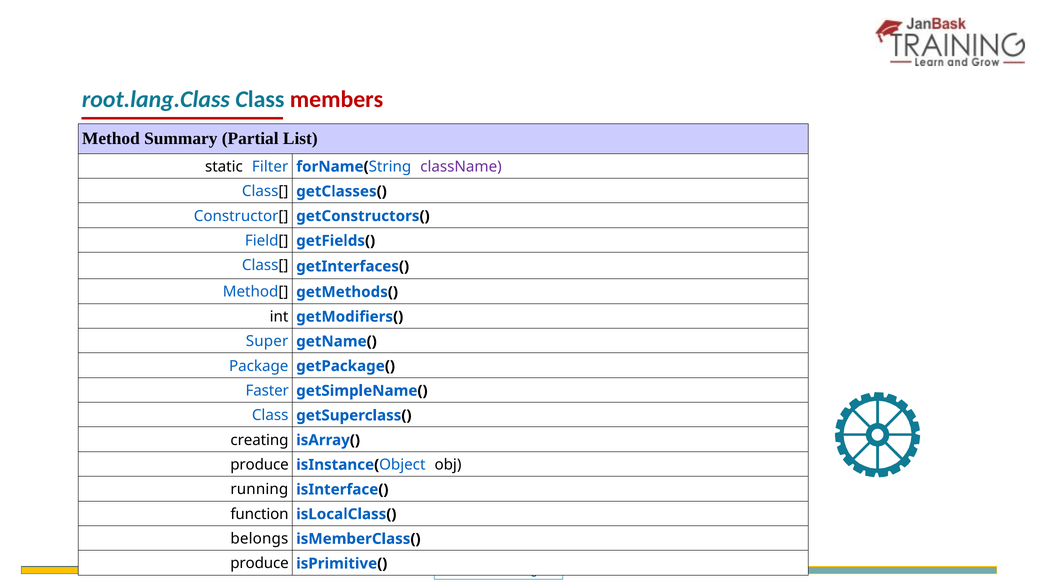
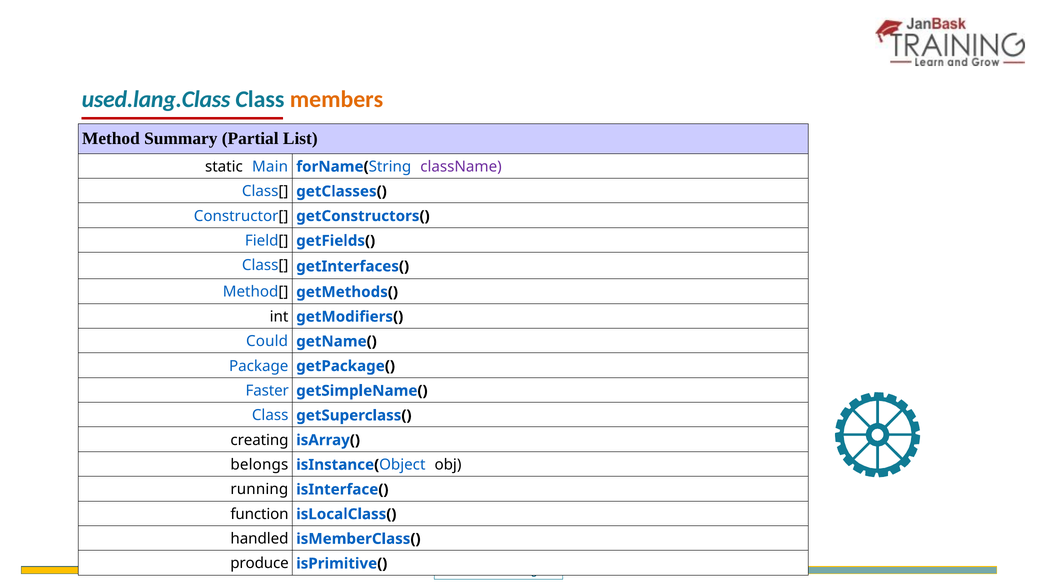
root.lang.Class: root.lang.Class -> used.lang.Class
members colour: red -> orange
Filter: Filter -> Main
Super: Super -> Could
produce at (260, 464): produce -> belongs
belongs: belongs -> handled
